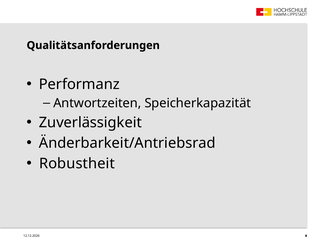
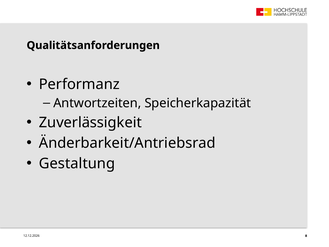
Robustheit: Robustheit -> Gestaltung
